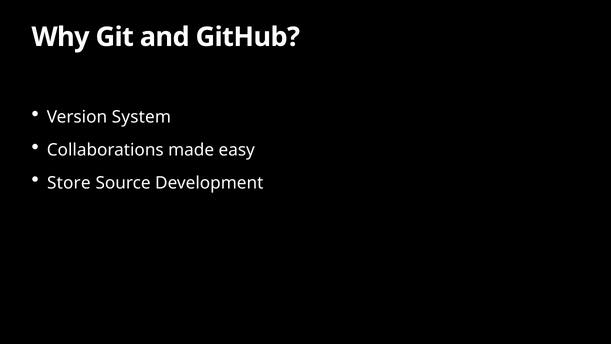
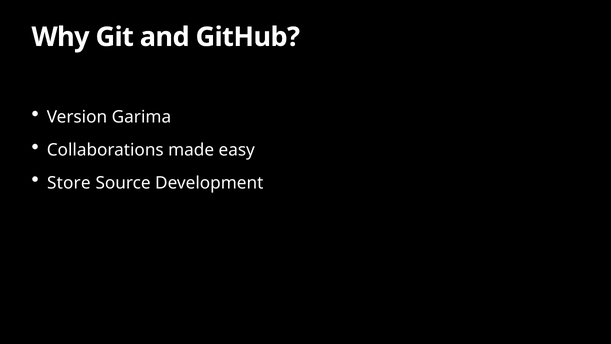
System: System -> Garima
